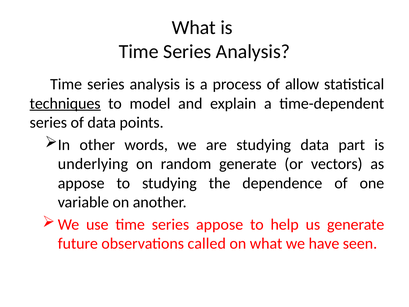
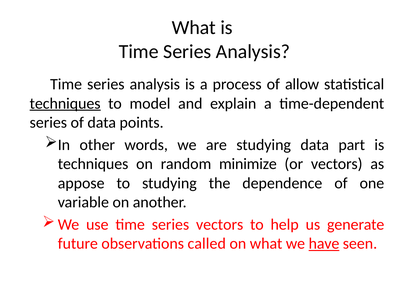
underlying at (93, 164): underlying -> techniques
random generate: generate -> minimize
series appose: appose -> vectors
have underline: none -> present
